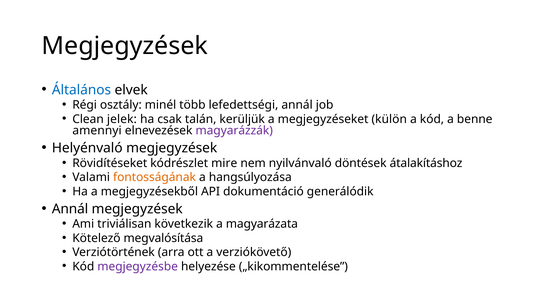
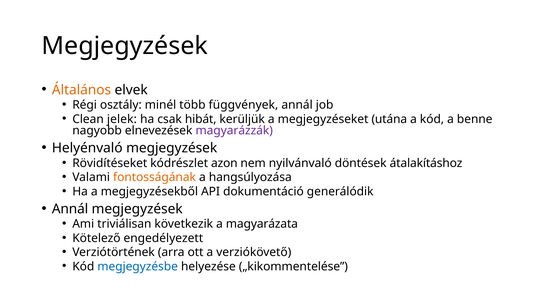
Általános colour: blue -> orange
lefedettségi: lefedettségi -> függvények
talán: talán -> hibát
külön: külön -> utána
amennyi: amennyi -> nagyobb
mire: mire -> azon
megvalósítása: megvalósítása -> engedélyezett
megjegyzésbe colour: purple -> blue
